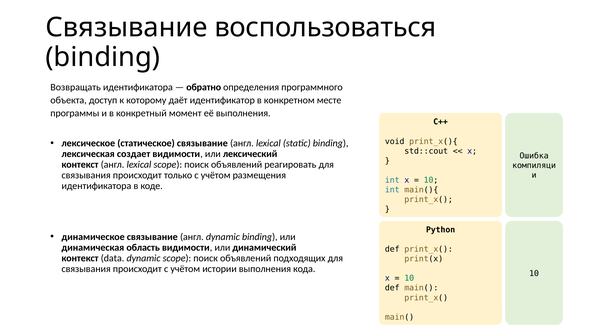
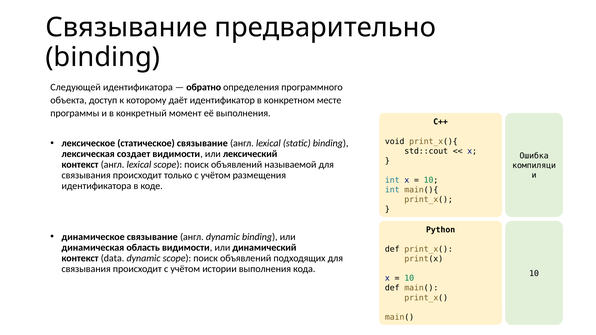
воспользоваться: воспользоваться -> предварительно
Возвращать: Возвращать -> Следующей
реагировать: реагировать -> называемой
